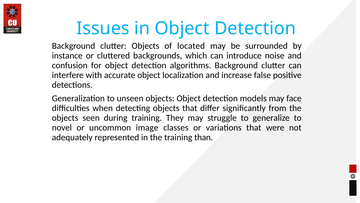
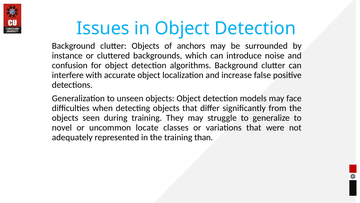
located: located -> anchors
image: image -> locate
